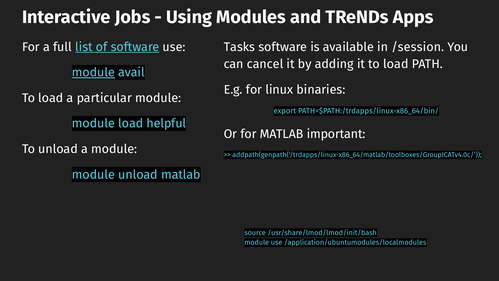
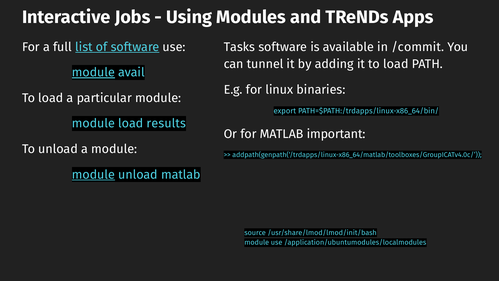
/session: /session -> /commit
cancel: cancel -> tunnel
helpful: helpful -> results
module at (93, 174) underline: none -> present
